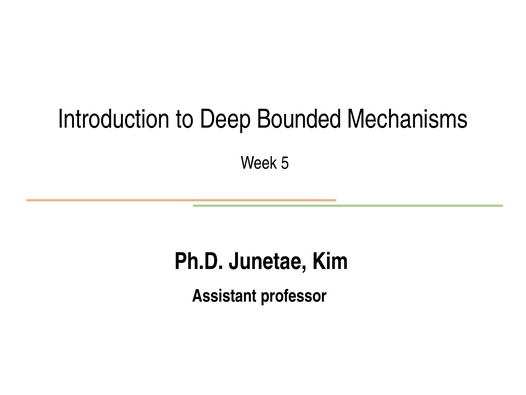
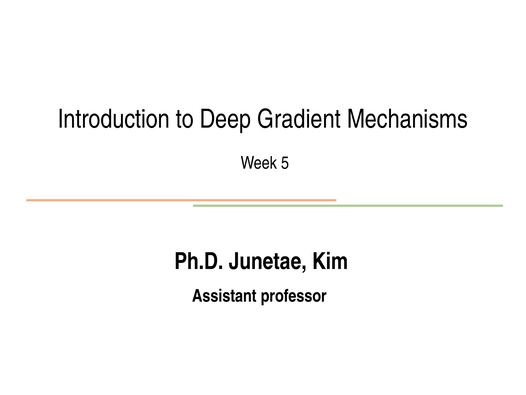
Bounded: Bounded -> Gradient
